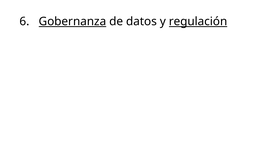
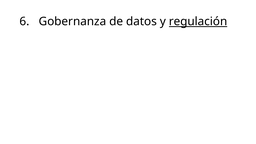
Gobernanza underline: present -> none
